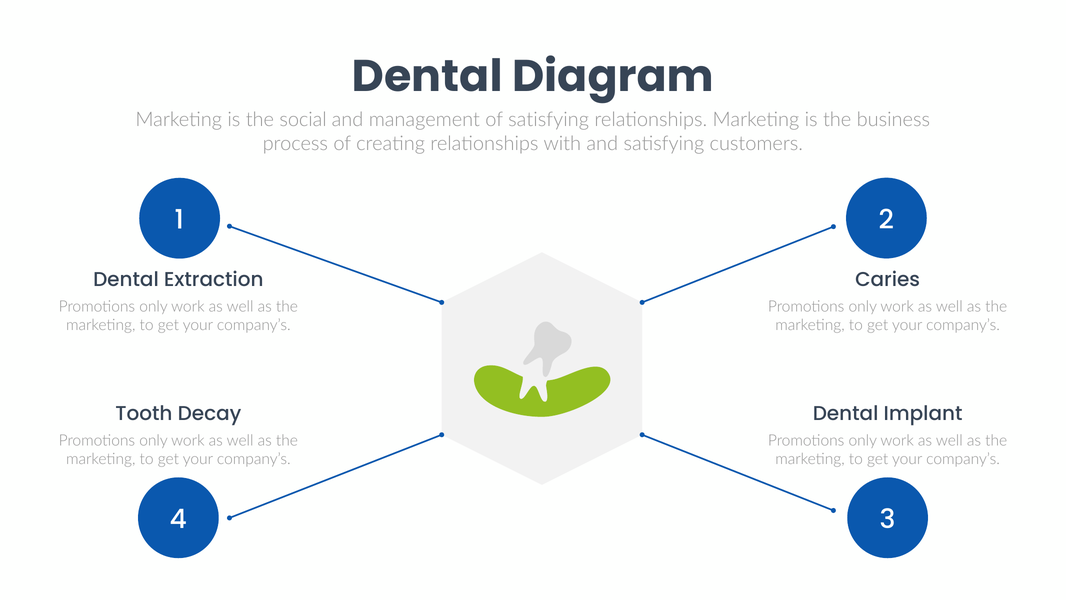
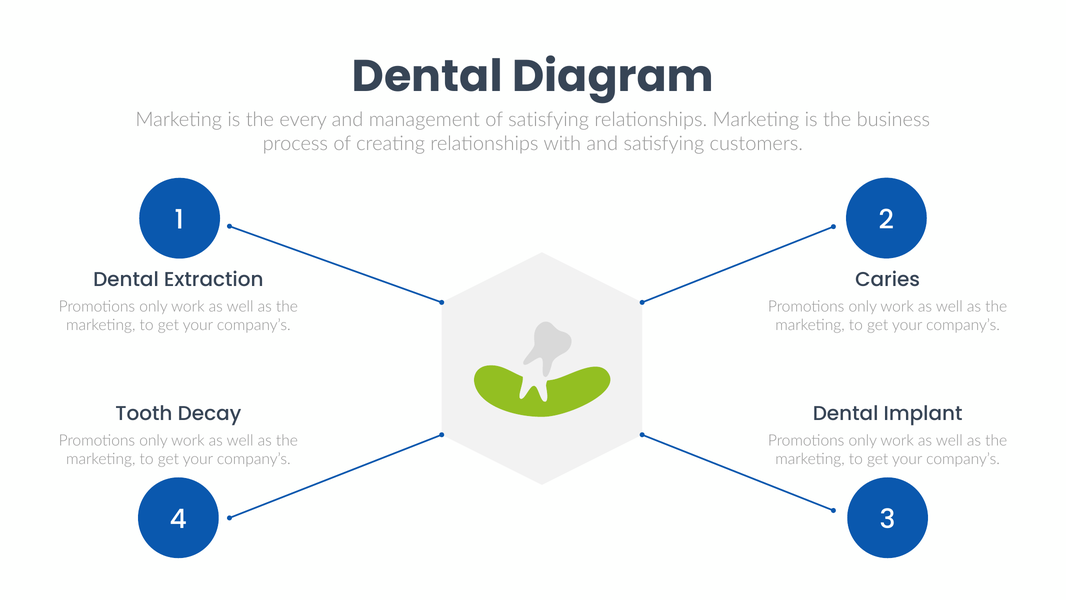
social: social -> every
